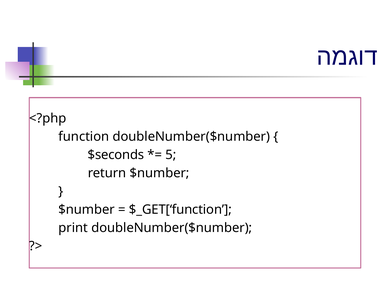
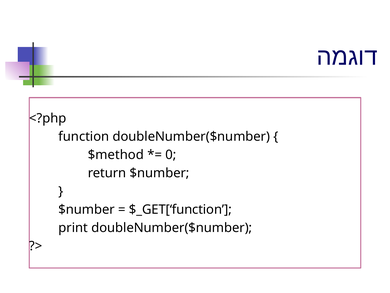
$seconds: $seconds -> $method
5: 5 -> 0
